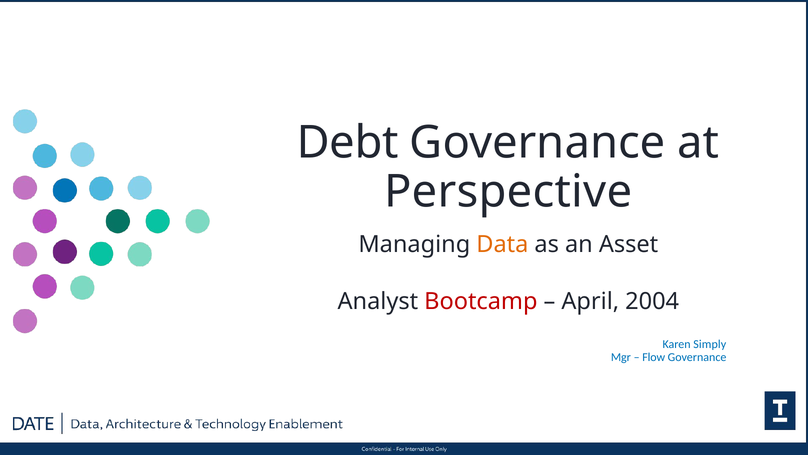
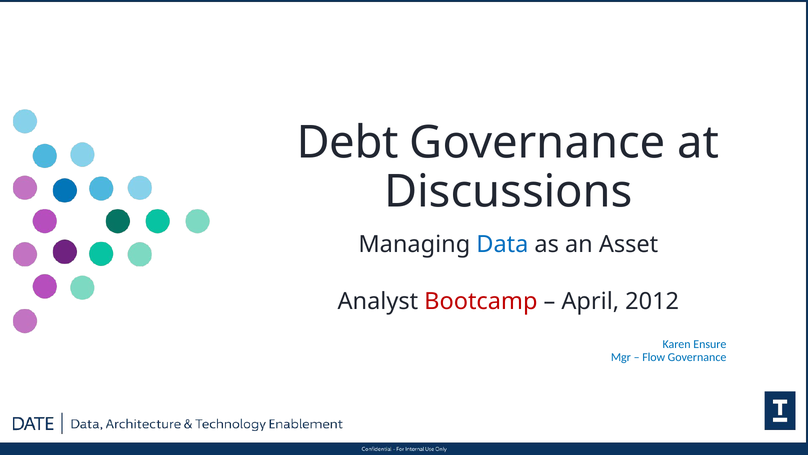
Perspective: Perspective -> Discussions
Data colour: orange -> blue
2004: 2004 -> 2012
Simply: Simply -> Ensure
